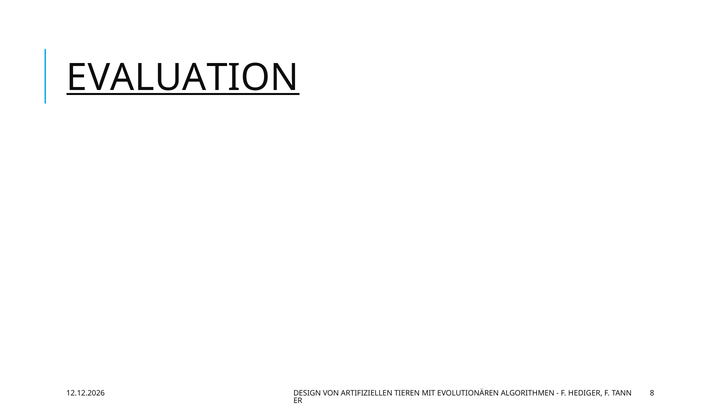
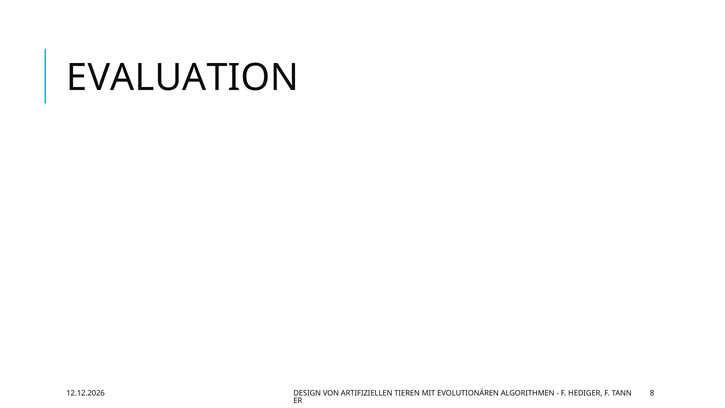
EVALUATION underline: present -> none
